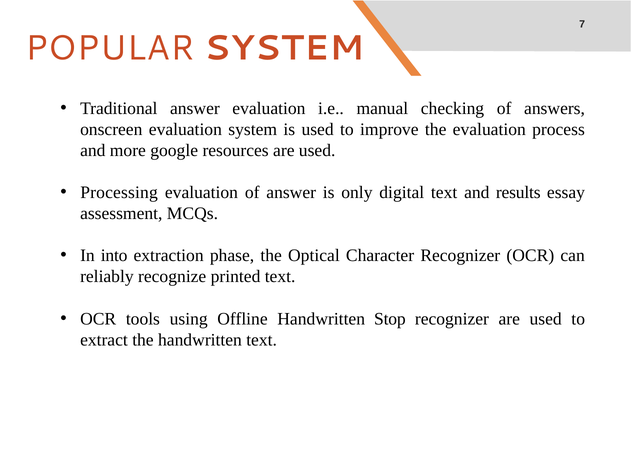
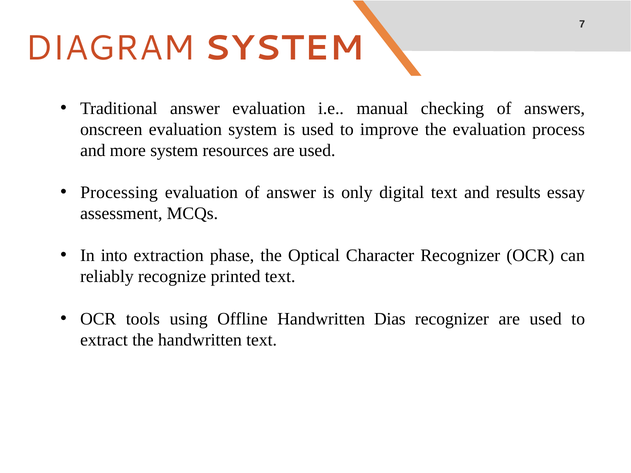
POPULAR: POPULAR -> DIAGRAM
more google: google -> system
Stop: Stop -> Dias
